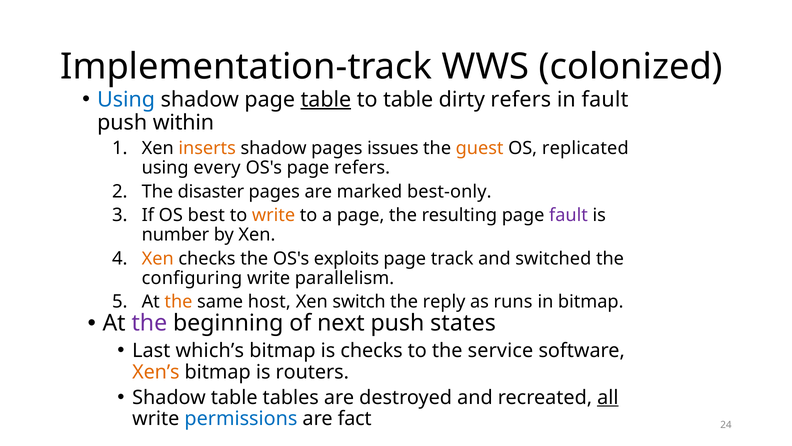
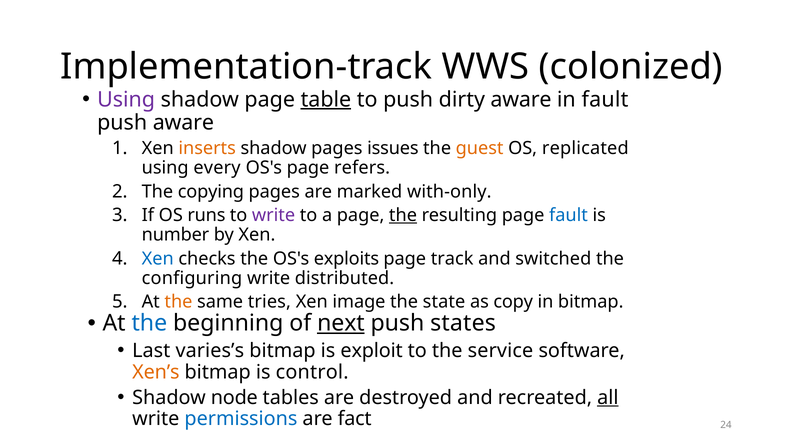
Using at (126, 99) colour: blue -> purple
to table: table -> push
dirty refers: refers -> aware
push within: within -> aware
disaster: disaster -> copying
best-only: best-only -> with-only
best: best -> runs
write at (274, 215) colour: orange -> purple
the at (403, 215) underline: none -> present
fault at (568, 215) colour: purple -> blue
Xen at (158, 258) colour: orange -> blue
parallelism: parallelism -> distributed
host: host -> tries
switch: switch -> image
reply: reply -> state
runs: runs -> copy
the at (149, 323) colour: purple -> blue
next underline: none -> present
which’s: which’s -> varies’s
is checks: checks -> exploit
routers: routers -> control
Shadow table: table -> node
